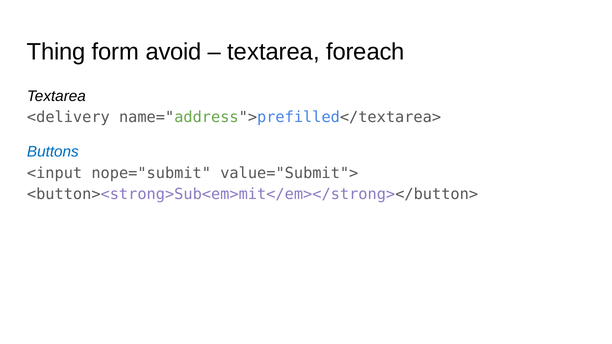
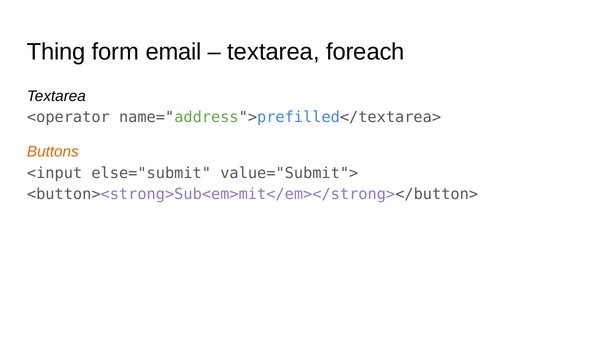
avoid: avoid -> email
<delivery: <delivery -> <operator
Buttons colour: blue -> orange
nope="submit: nope="submit -> else="submit
